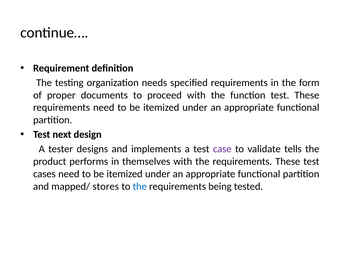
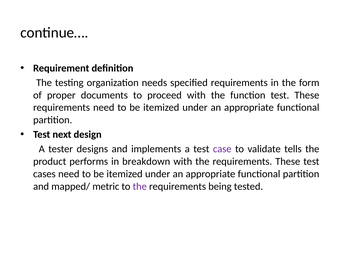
themselves: themselves -> breakdown
stores: stores -> metric
the at (140, 186) colour: blue -> purple
